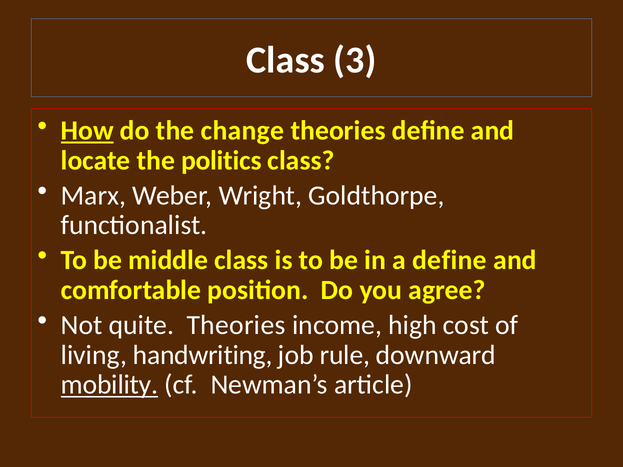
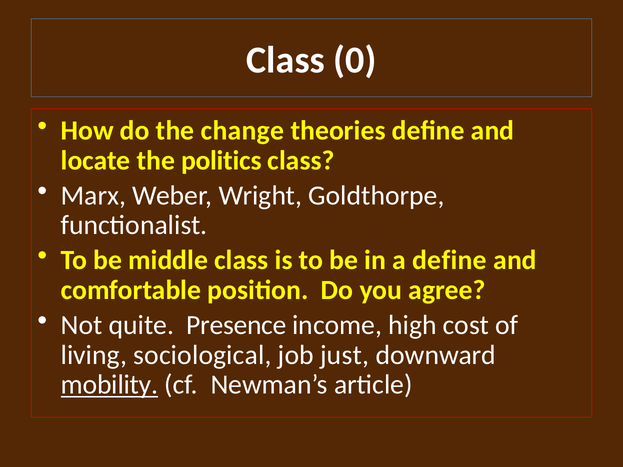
3: 3 -> 0
How underline: present -> none
quite Theories: Theories -> Presence
handwriting: handwriting -> sociological
rule: rule -> just
